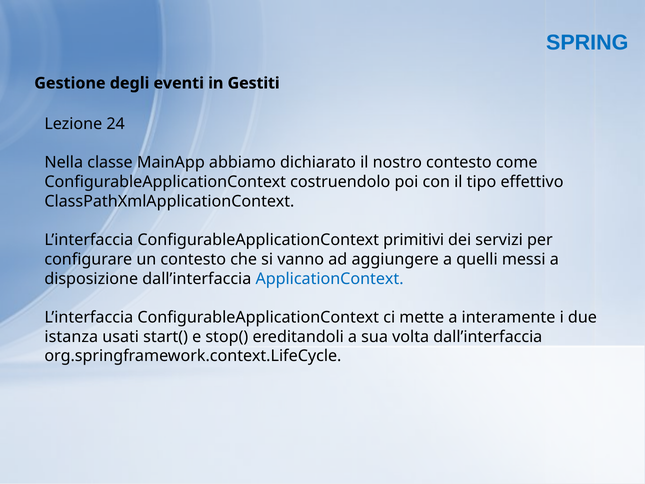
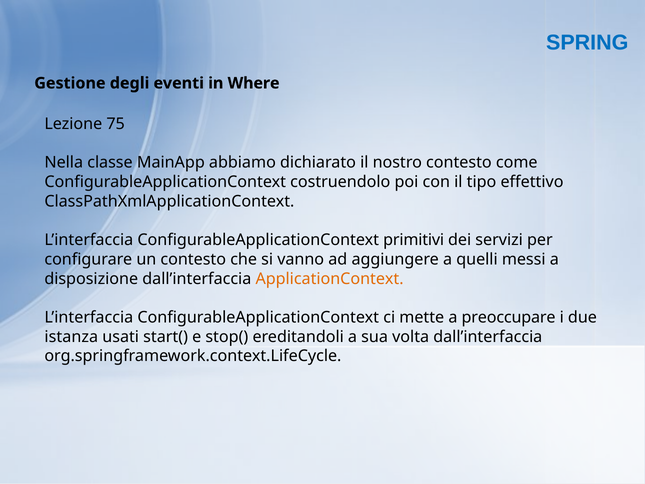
Gestiti: Gestiti -> Where
24: 24 -> 75
ApplicationContext colour: blue -> orange
interamente: interamente -> preoccupare
